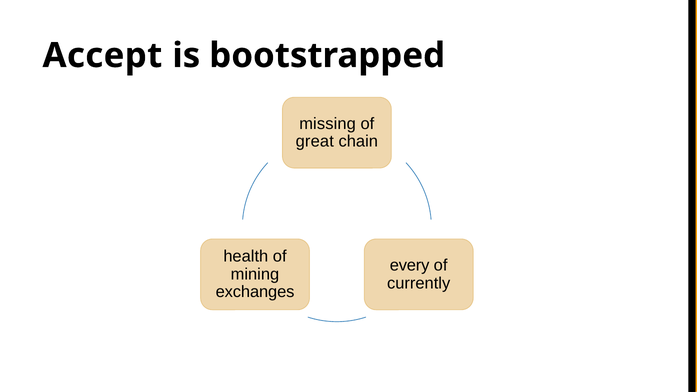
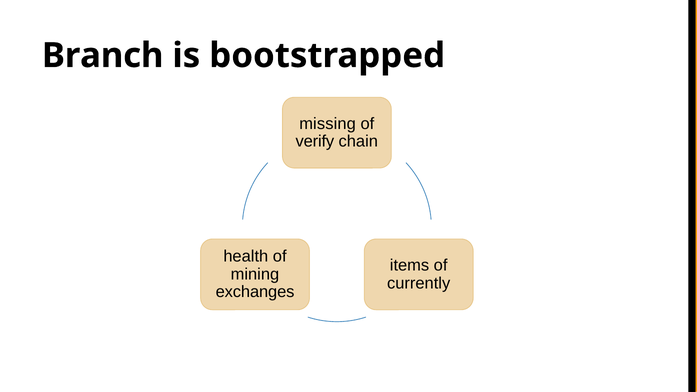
Accept: Accept -> Branch
great: great -> verify
every: every -> items
